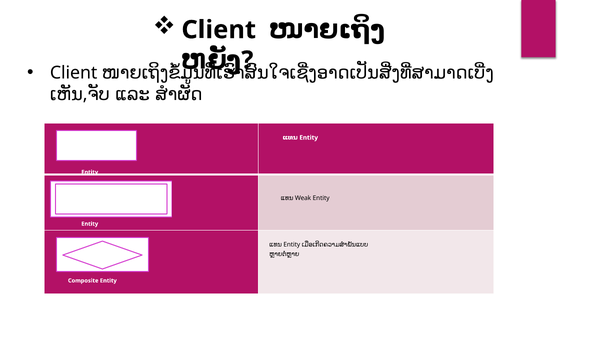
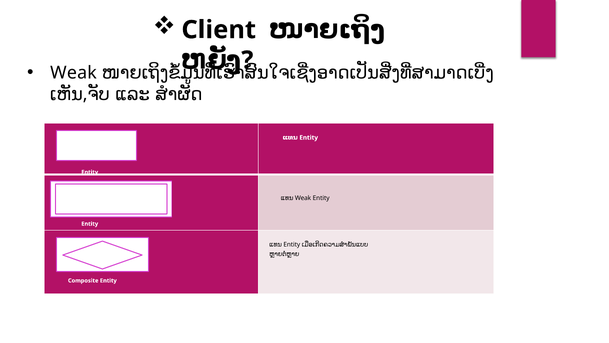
Client at (74, 73): Client -> Weak
